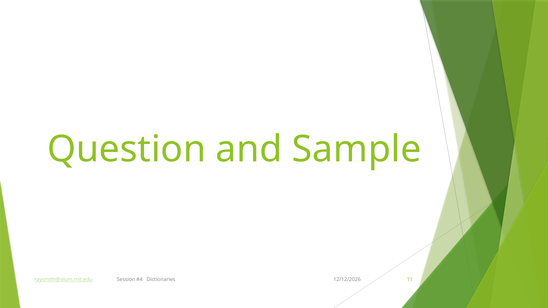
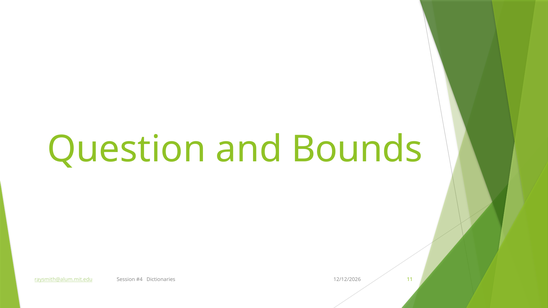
Sample: Sample -> Bounds
